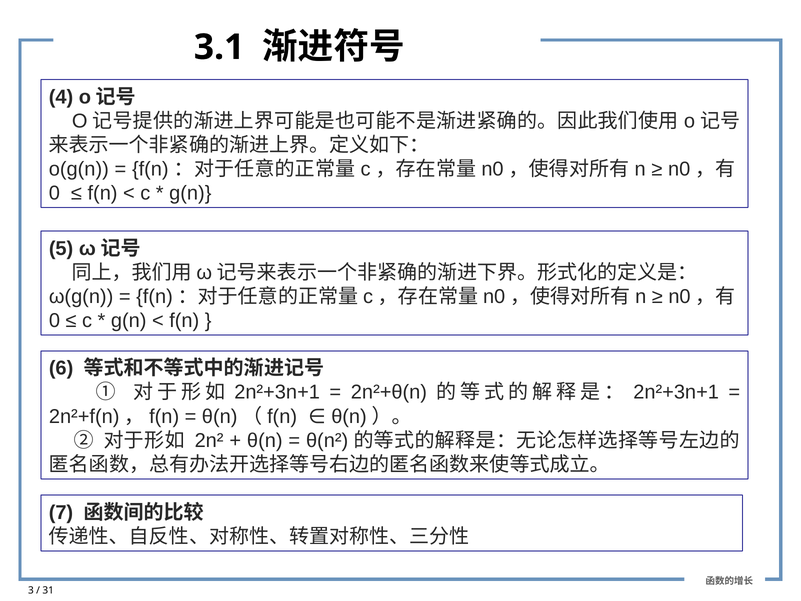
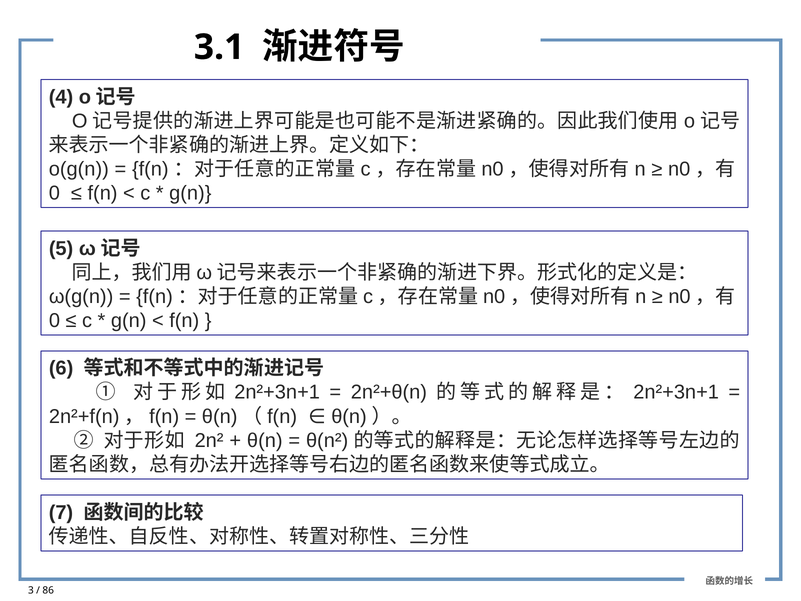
31: 31 -> 86
